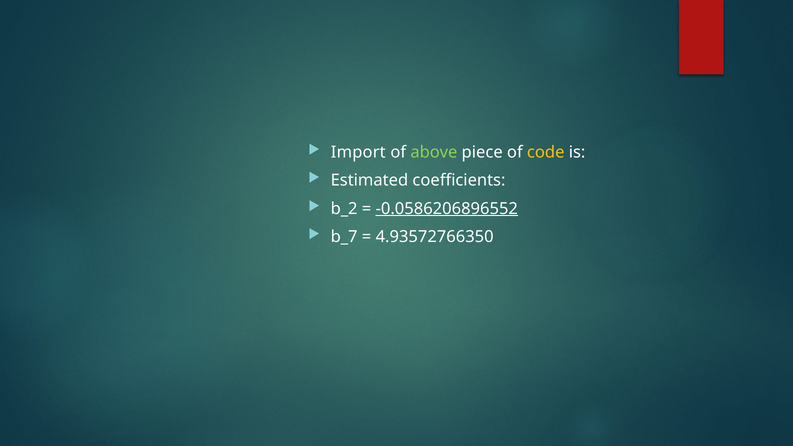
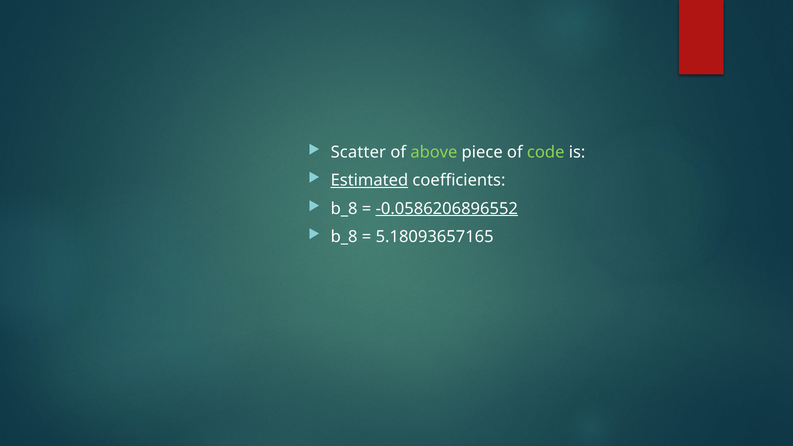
Import: Import -> Scatter
code colour: yellow -> light green
Estimated underline: none -> present
b_2 at (344, 209): b_2 -> b_8
b_7 at (344, 237): b_7 -> b_8
4.93572766350: 4.93572766350 -> 5.18093657165
